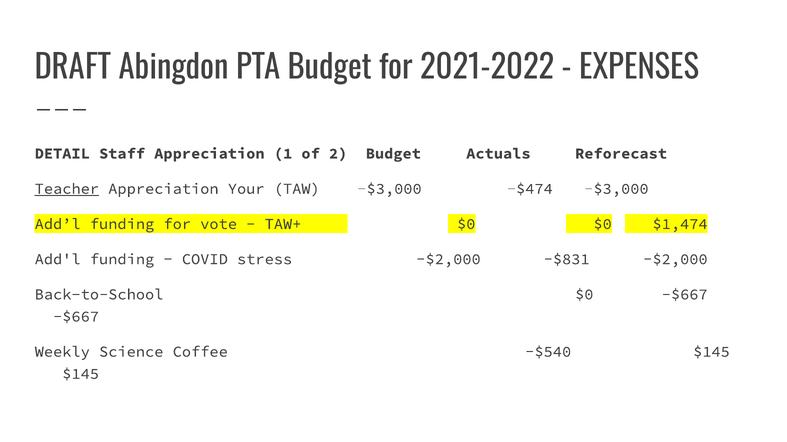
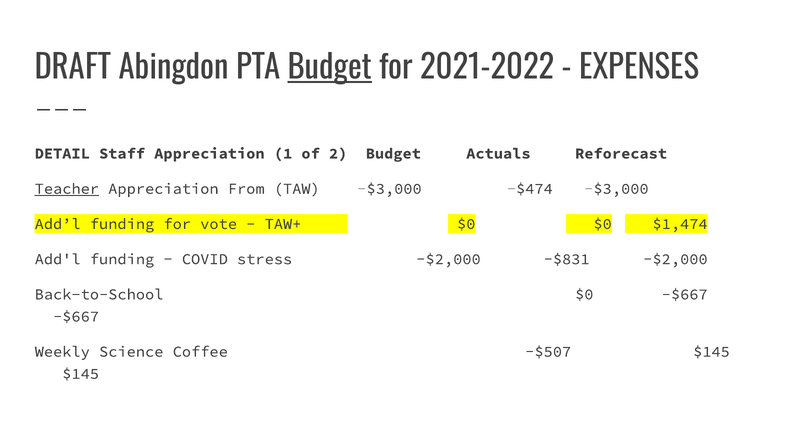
Budget at (330, 68) underline: none -> present
Your: Your -> From
-$540: -$540 -> -$507
